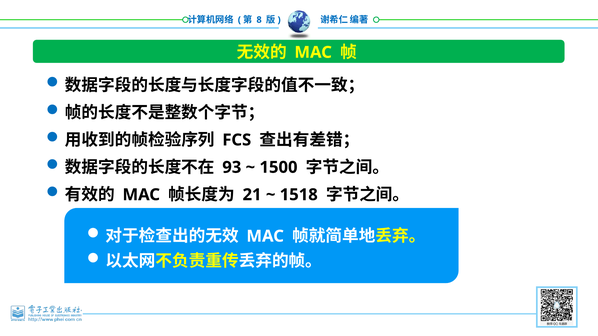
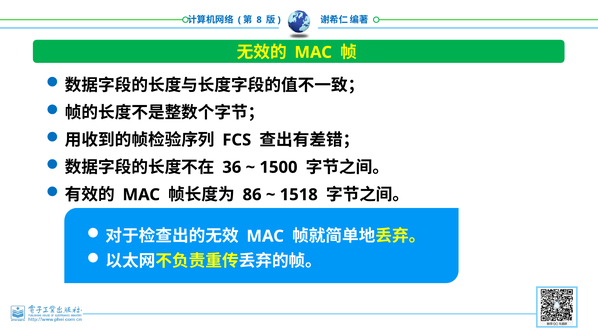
93: 93 -> 36
21: 21 -> 86
